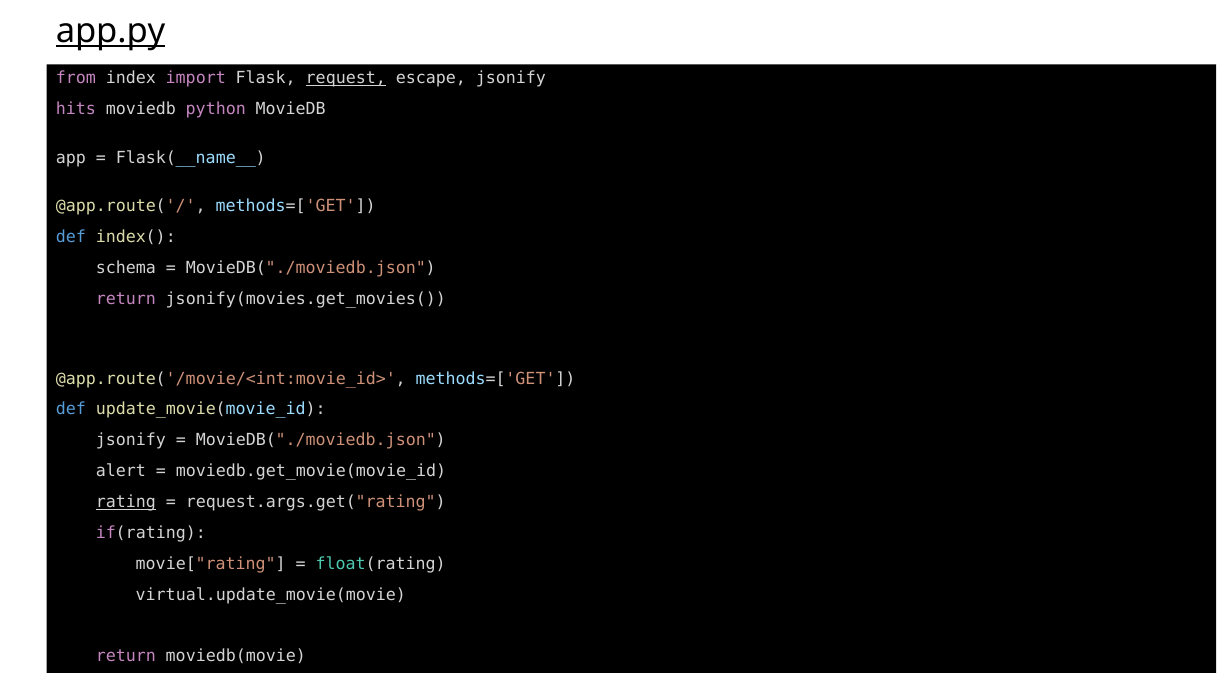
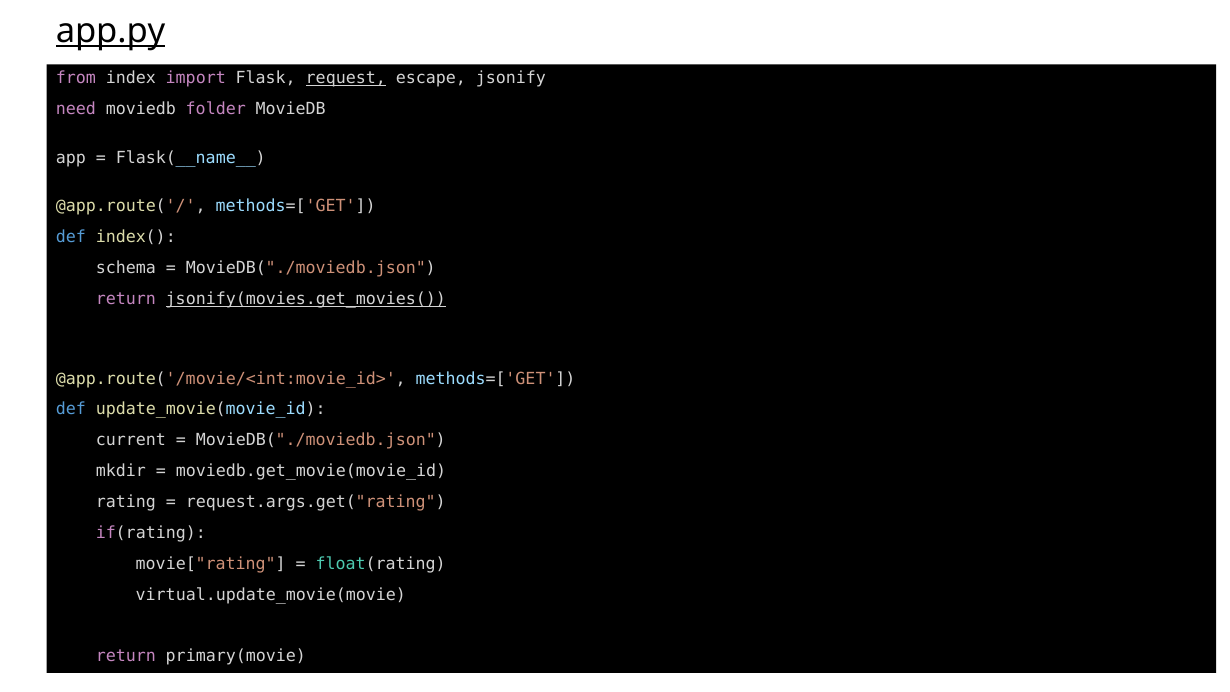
hits: hits -> need
python: python -> folder
jsonify(movies.get_movies( underline: none -> present
jsonify at (131, 440): jsonify -> current
alert: alert -> mkdir
rating underline: present -> none
moviedb(movie: moviedb(movie -> primary(movie
